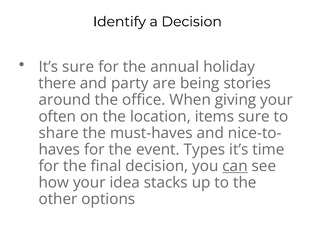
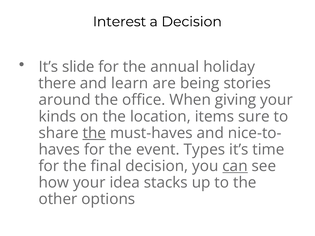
Identify: Identify -> Interest
It’s sure: sure -> slide
party: party -> learn
often: often -> kinds
the at (94, 133) underline: none -> present
